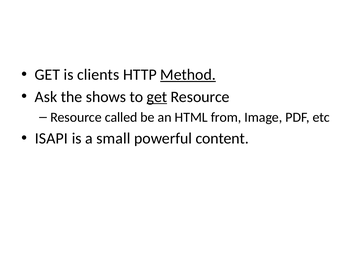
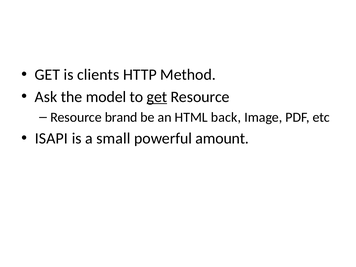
Method underline: present -> none
shows: shows -> model
called: called -> brand
from: from -> back
content: content -> amount
